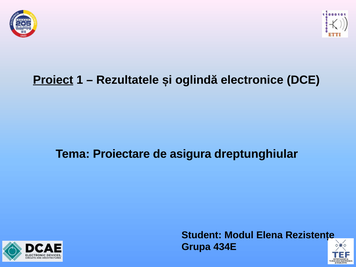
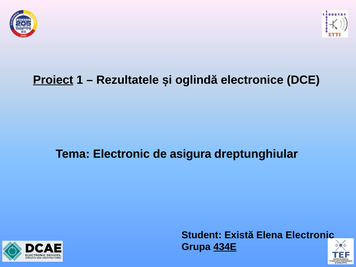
Tema Proiectare: Proiectare -> Electronic
Modul: Modul -> Există
Elena Rezistențe: Rezistențe -> Electronic
434E underline: none -> present
